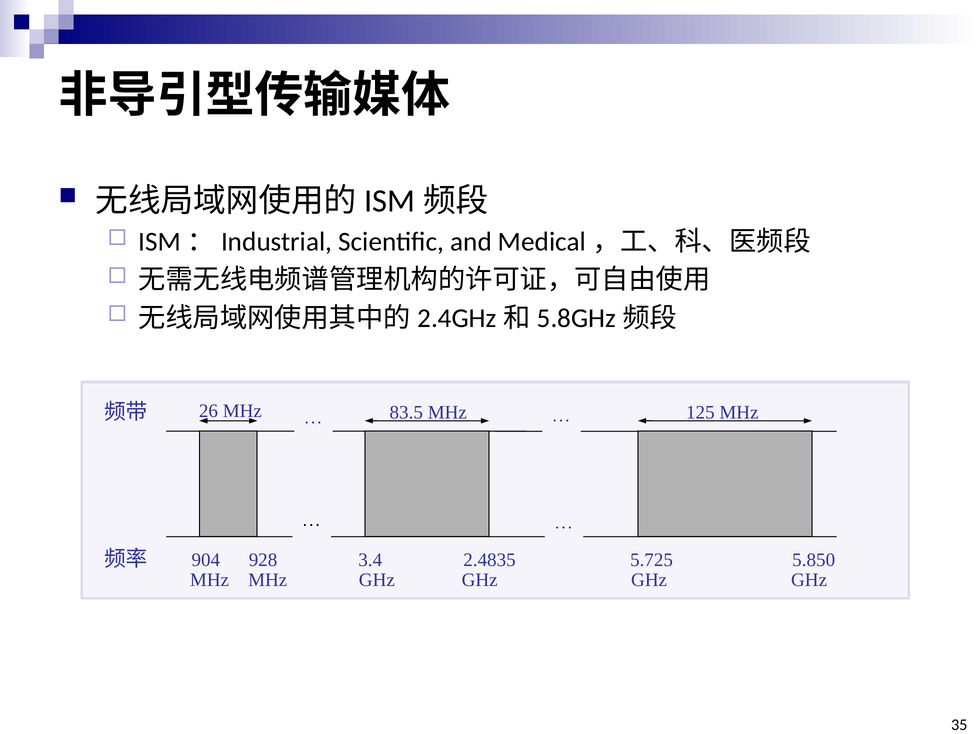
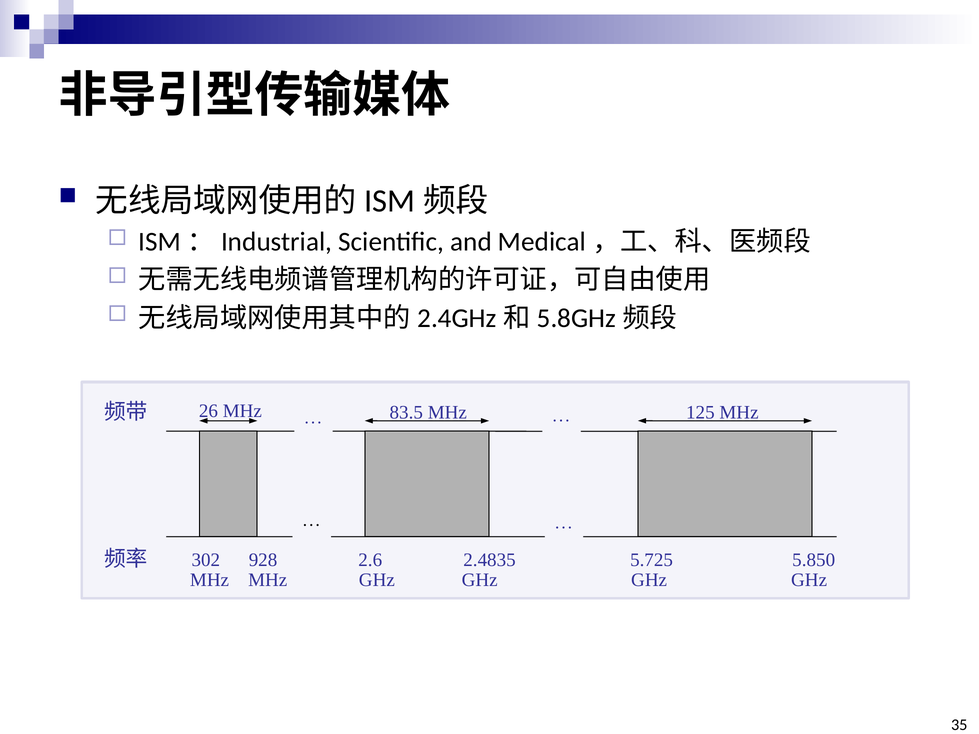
904: 904 -> 302
3.4: 3.4 -> 2.6
